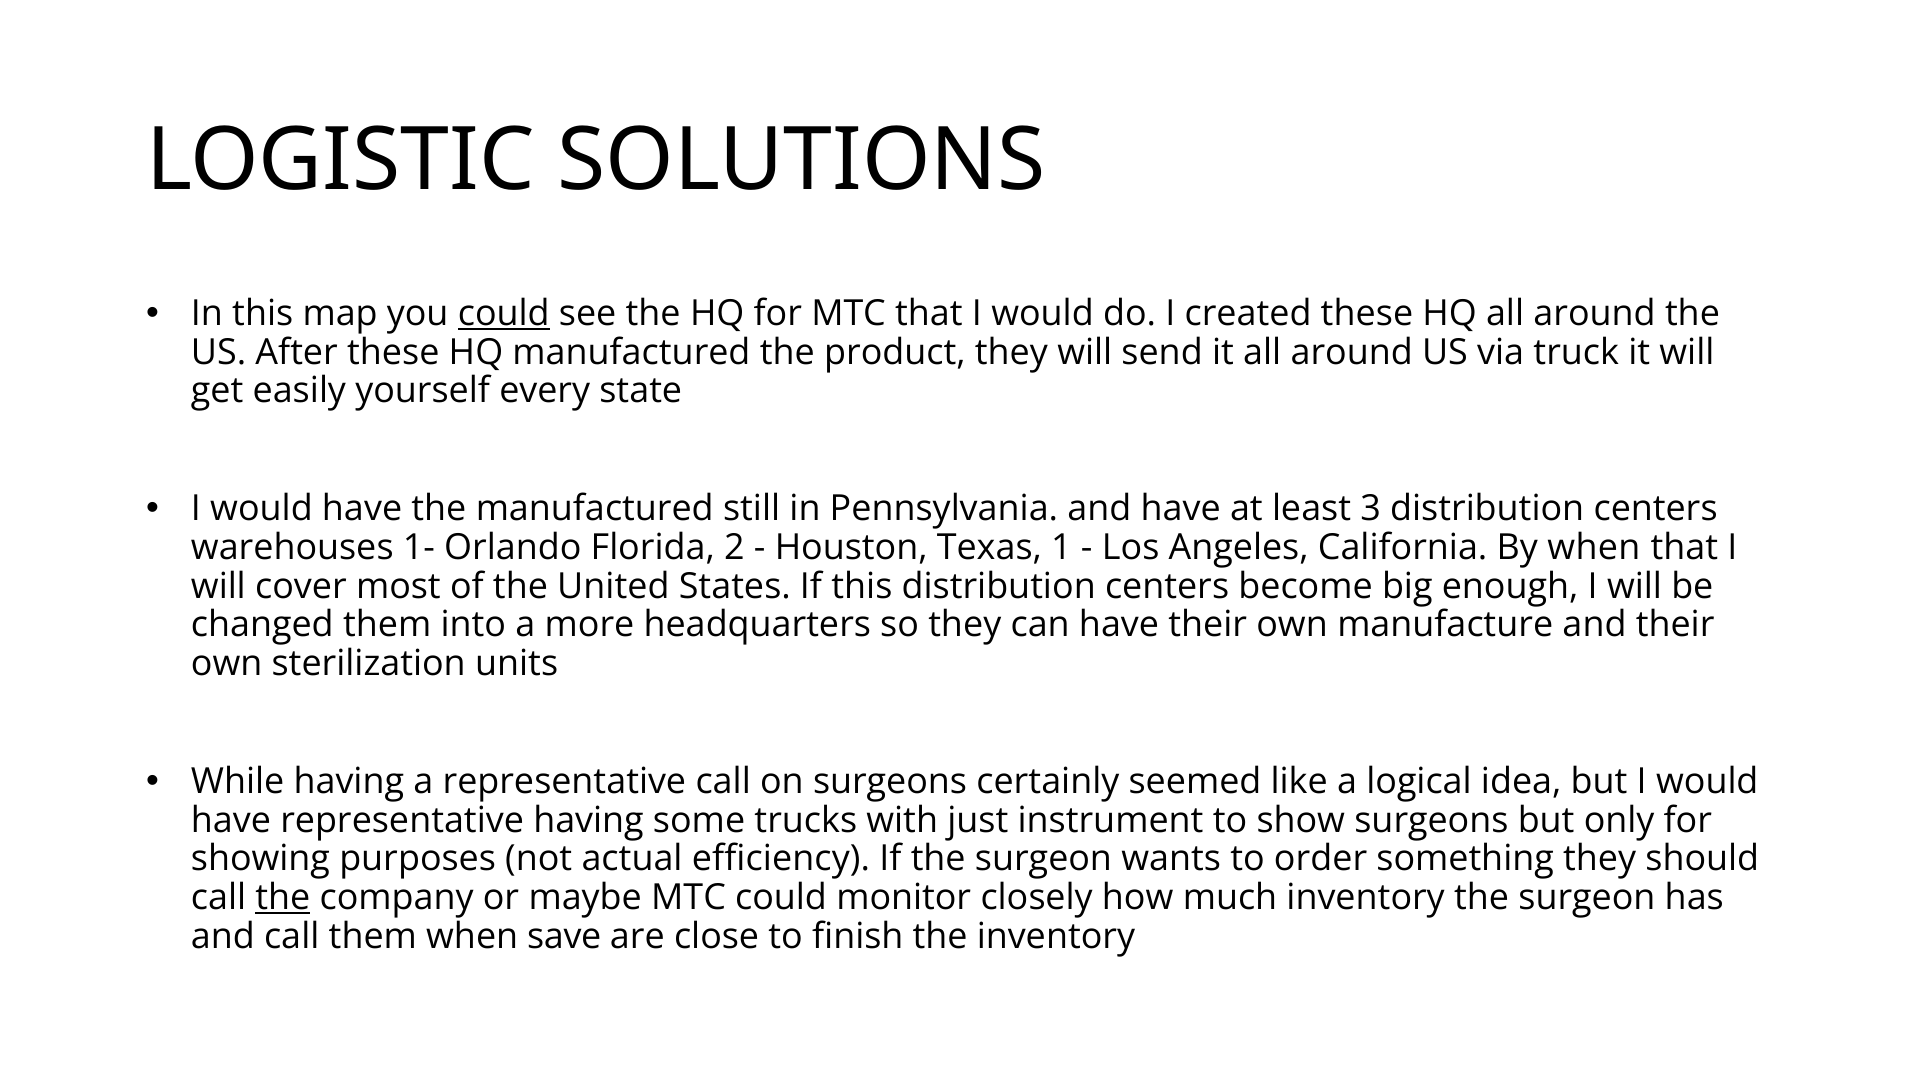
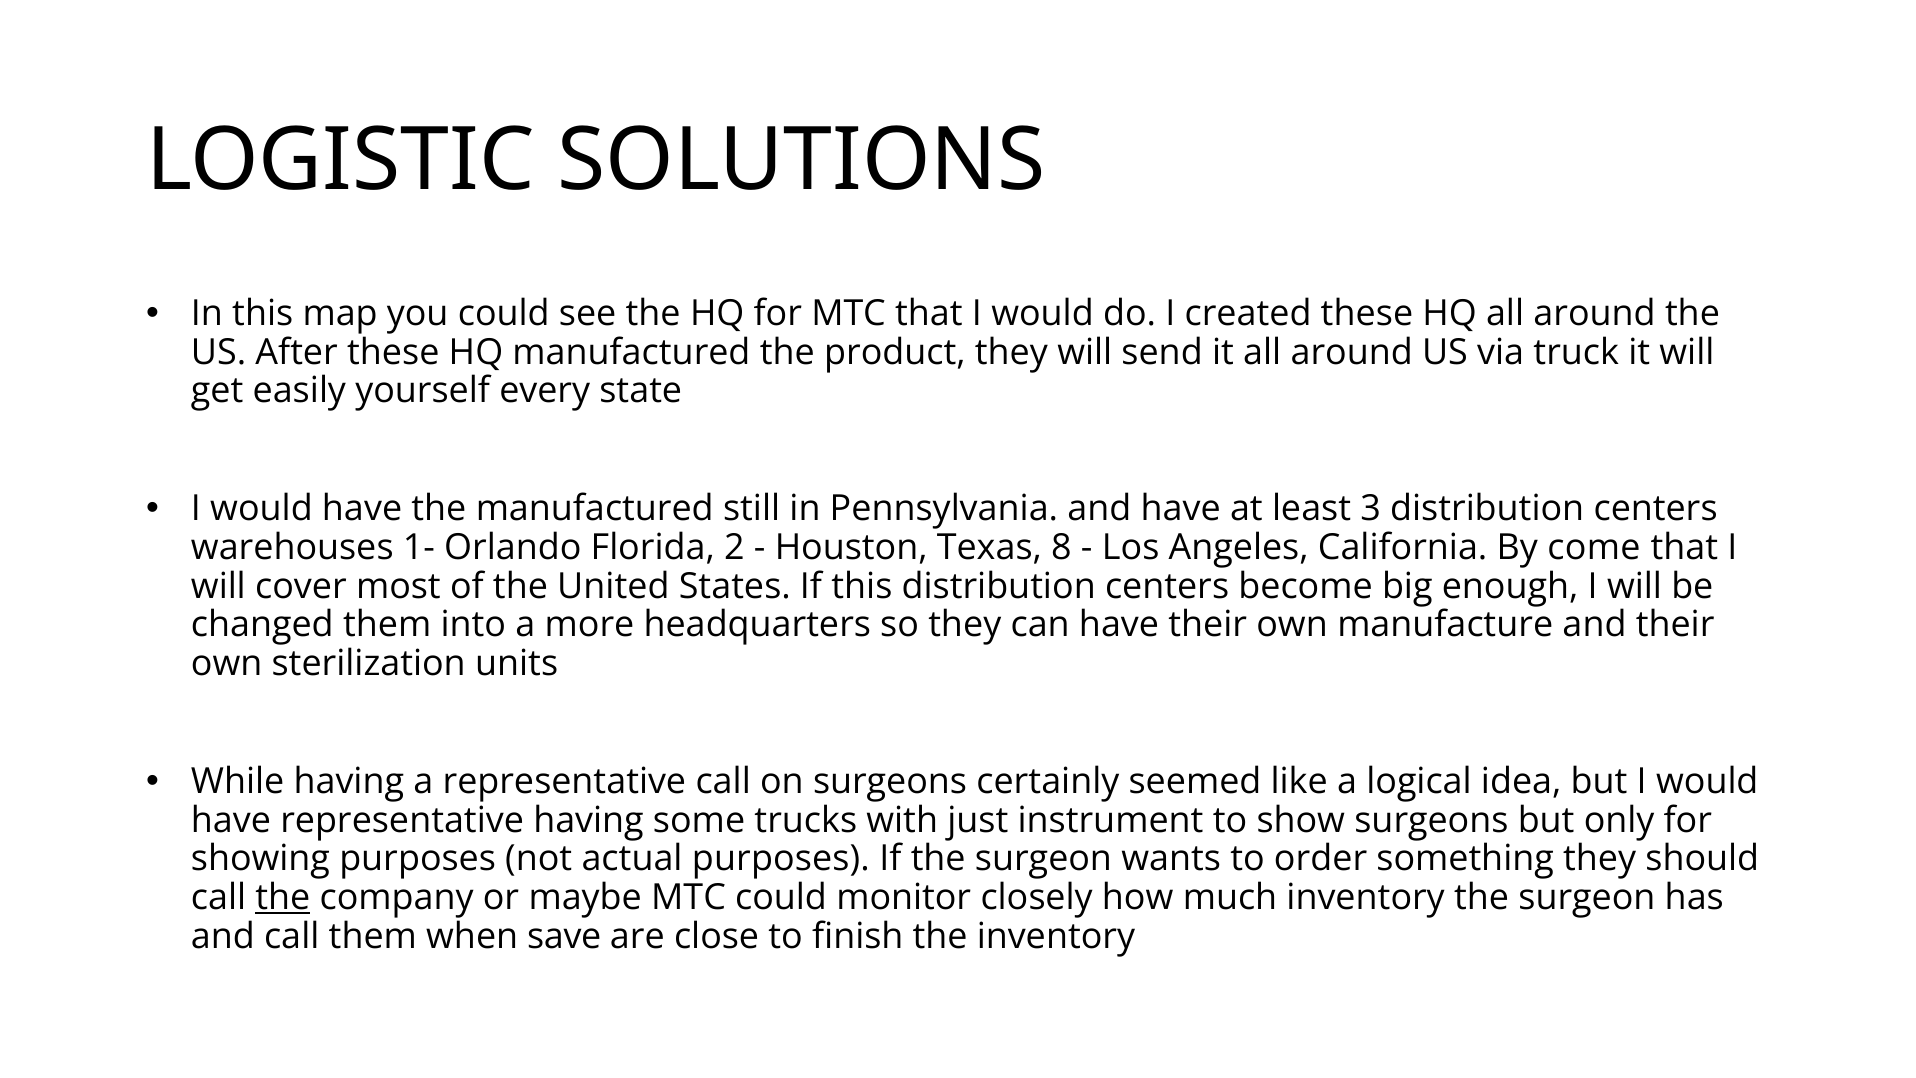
could at (504, 313) underline: present -> none
1: 1 -> 8
By when: when -> come
actual efficiency: efficiency -> purposes
